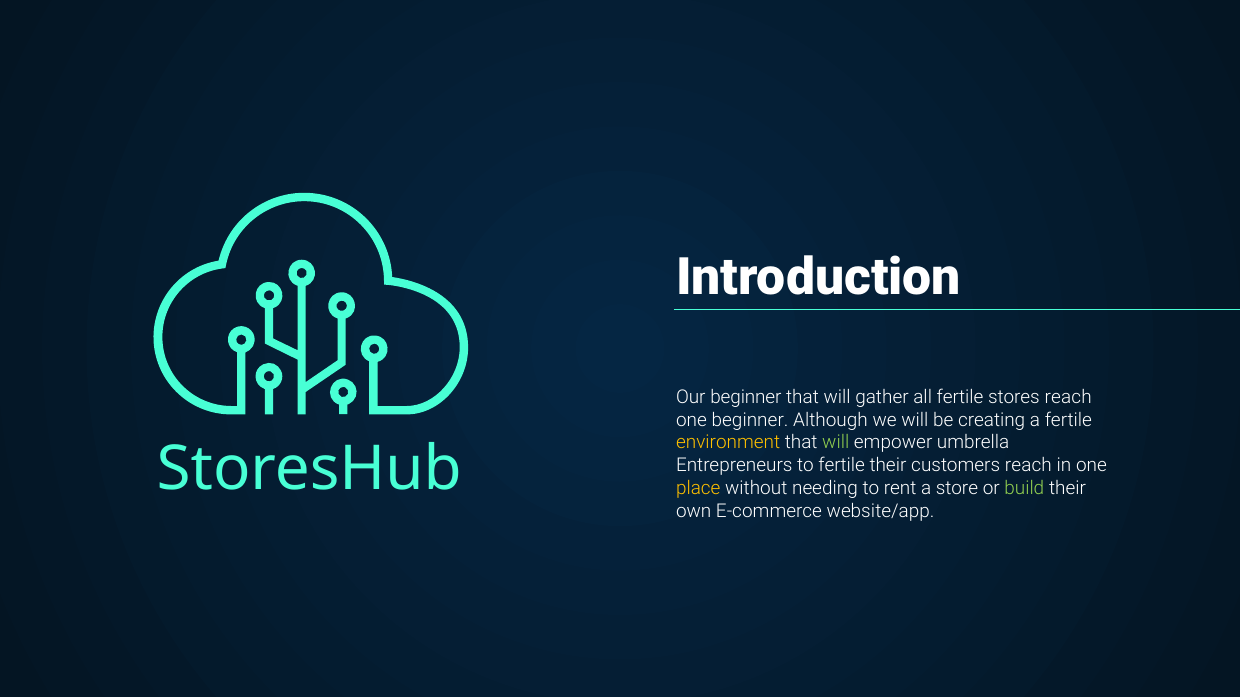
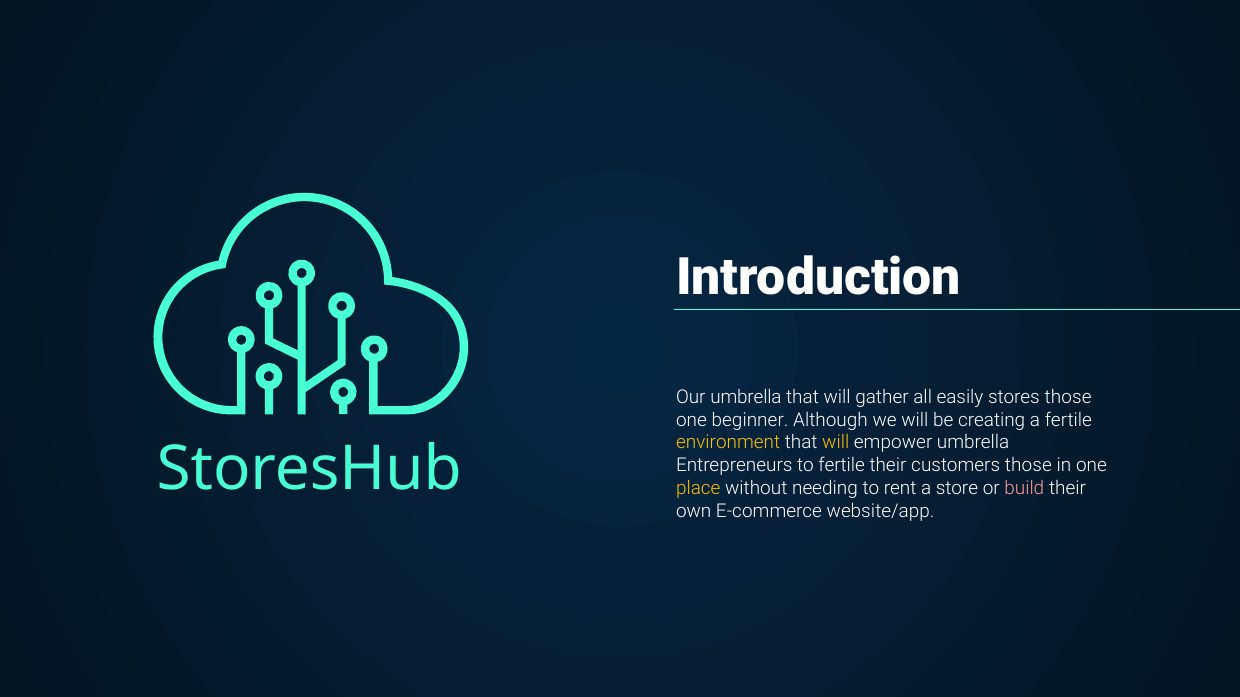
Our beginner: beginner -> umbrella
all fertile: fertile -> easily
stores reach: reach -> those
will at (836, 443) colour: light green -> yellow
customers reach: reach -> those
build colour: light green -> pink
